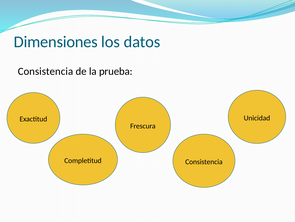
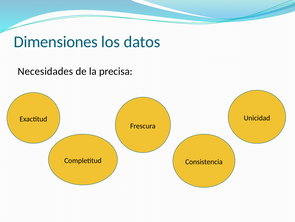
Consistencia at (45, 71): Consistencia -> Necesidades
prueba: prueba -> precisa
